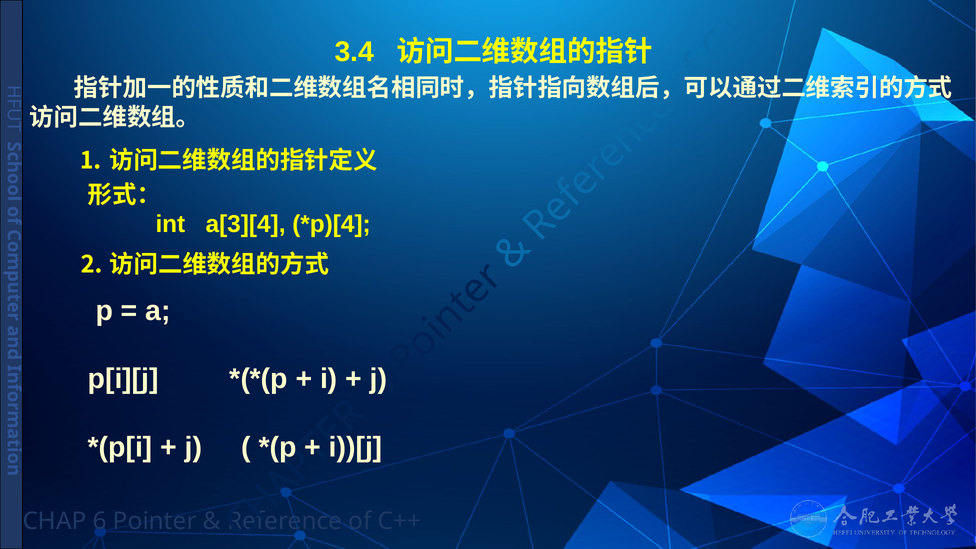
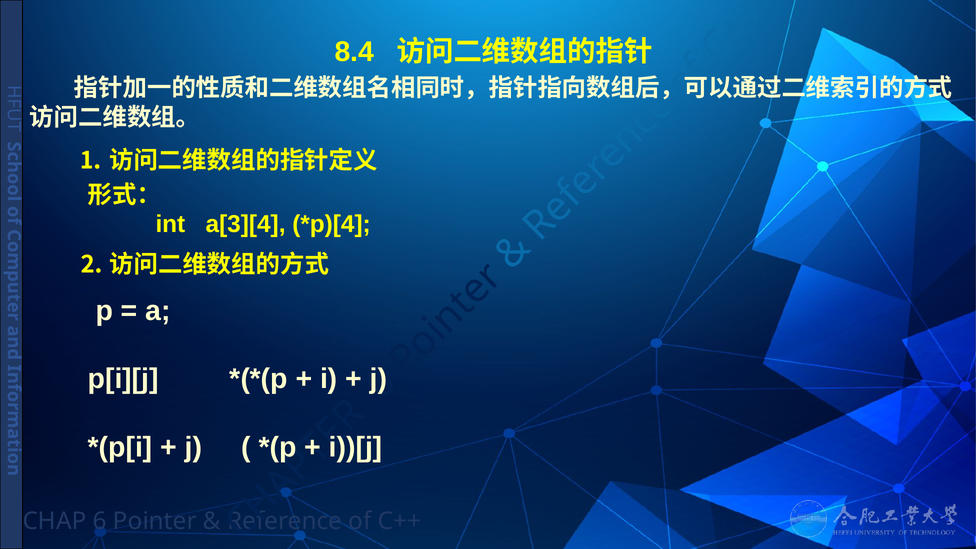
3.4: 3.4 -> 8.4
